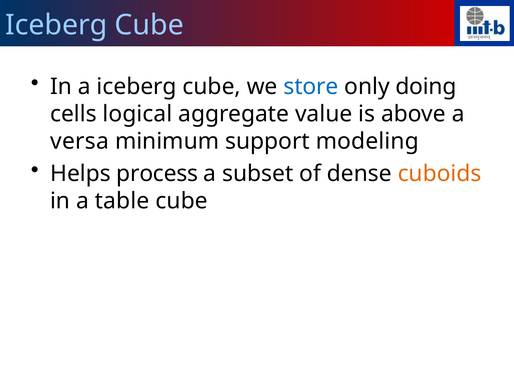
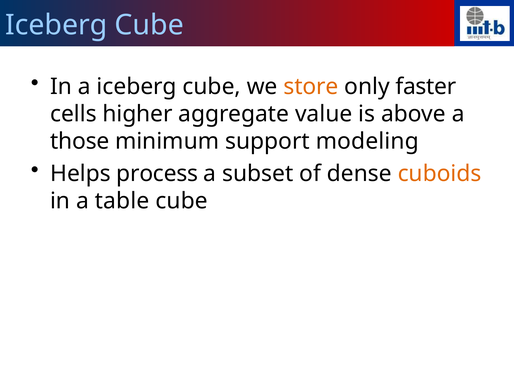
store colour: blue -> orange
doing: doing -> faster
logical: logical -> higher
versa: versa -> those
